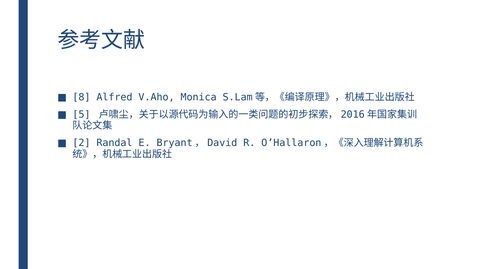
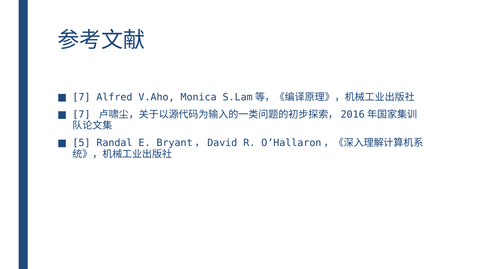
8 at (81, 97): 8 -> 7
5 at (81, 114): 5 -> 7
2: 2 -> 5
